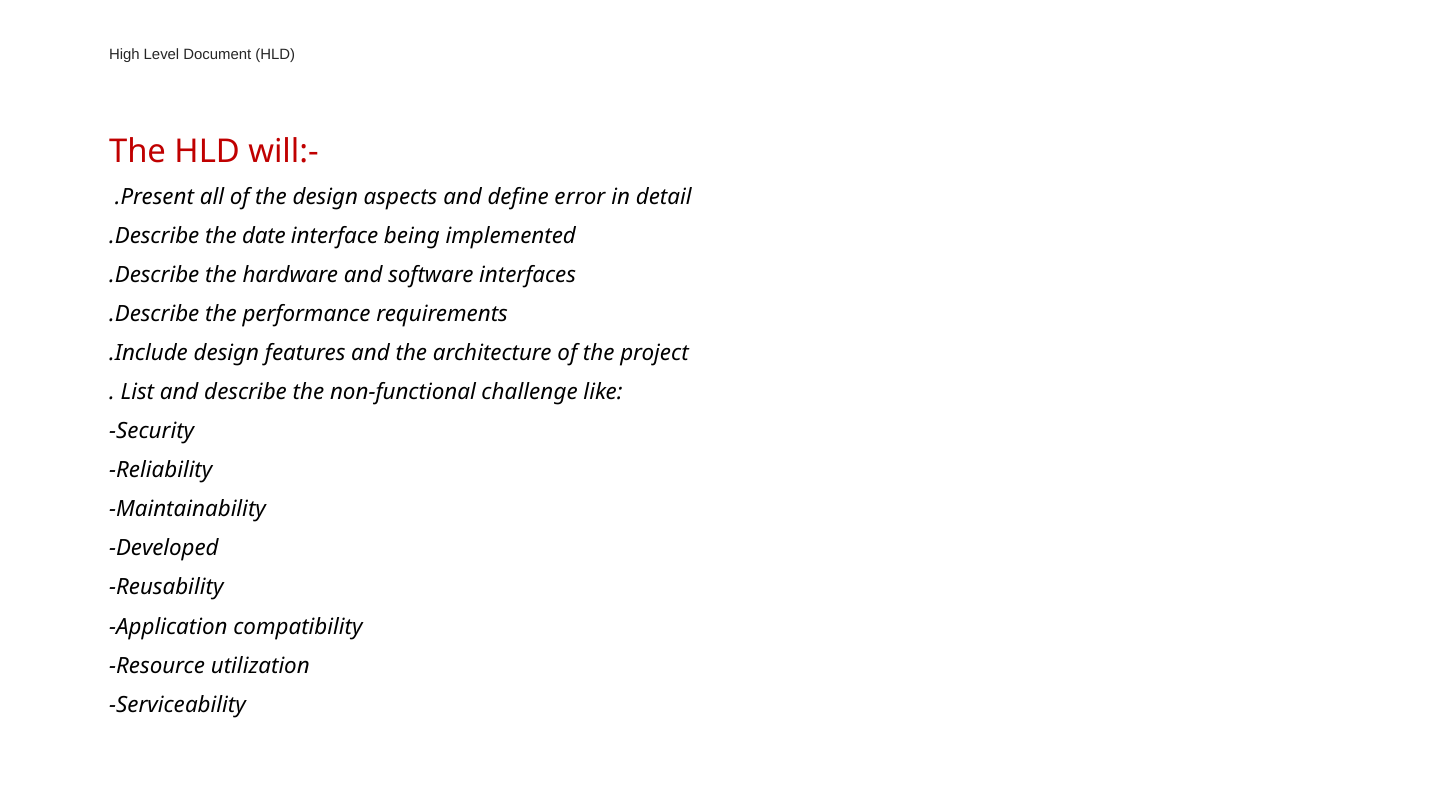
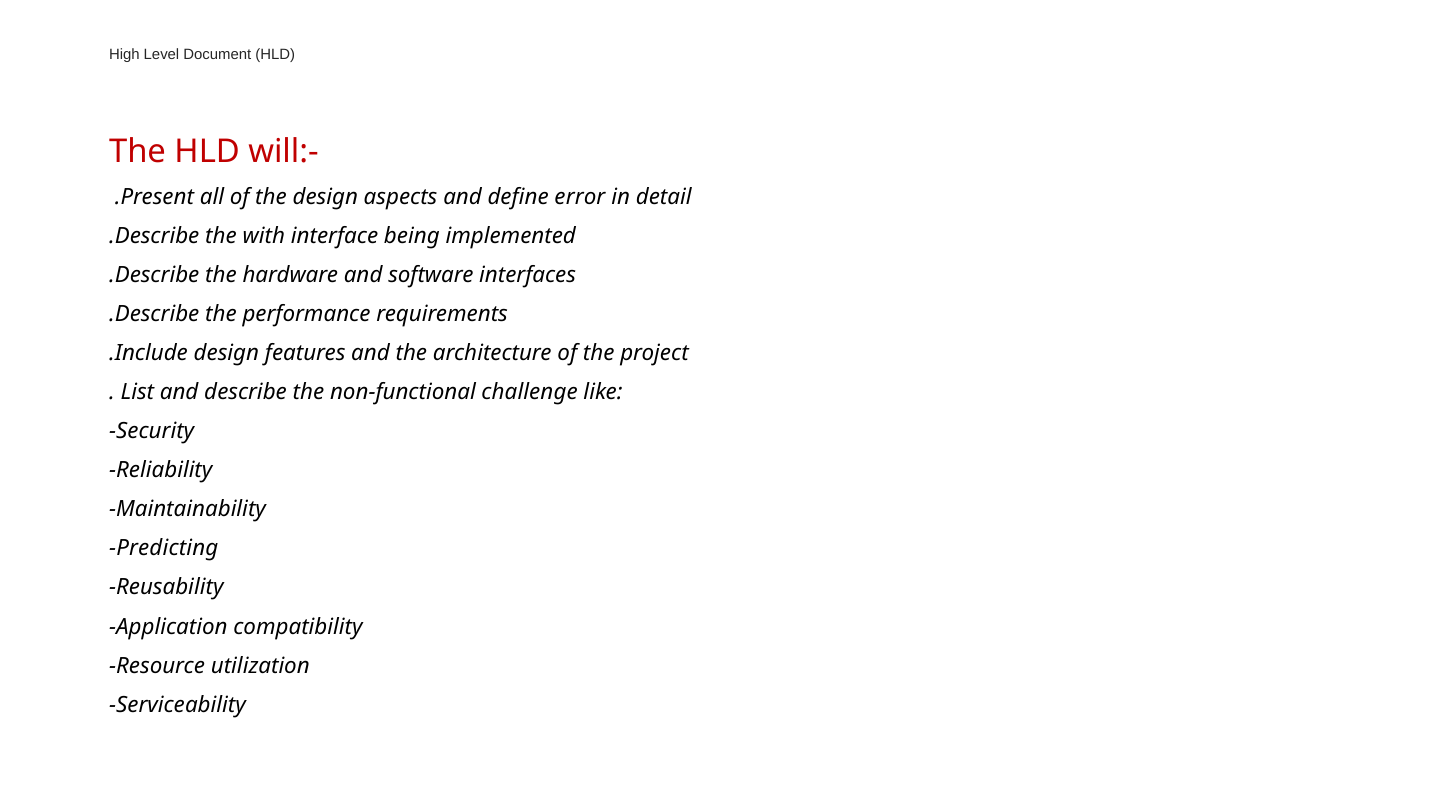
date: date -> with
Developed: Developed -> Predicting
